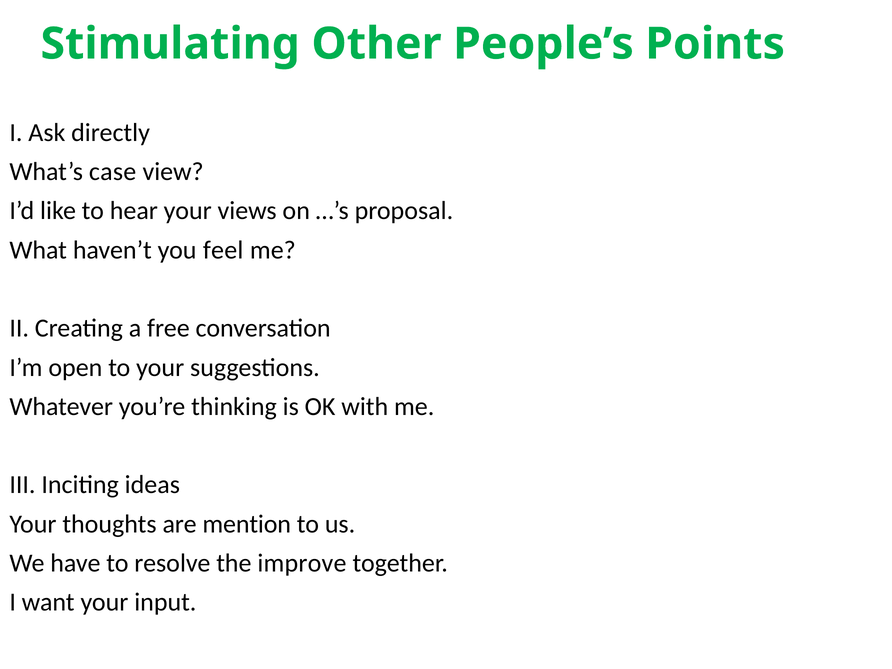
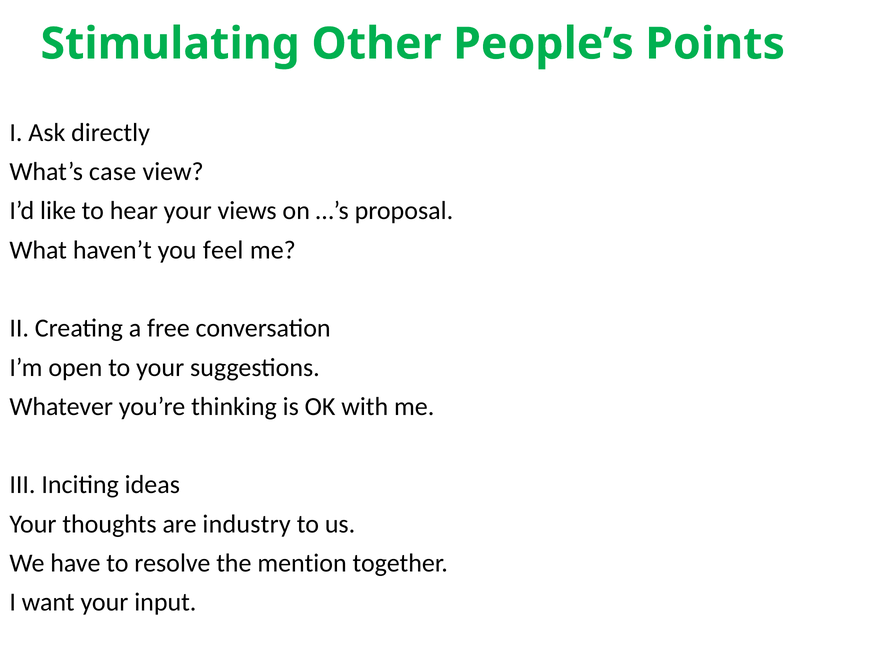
mention: mention -> industry
improve: improve -> mention
